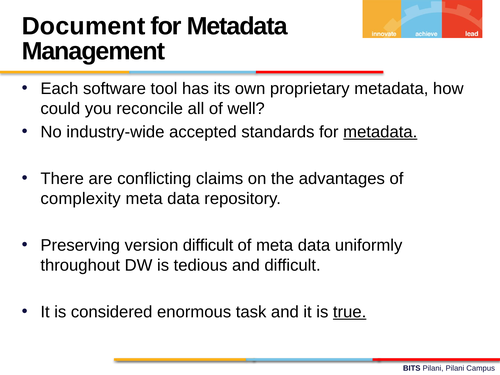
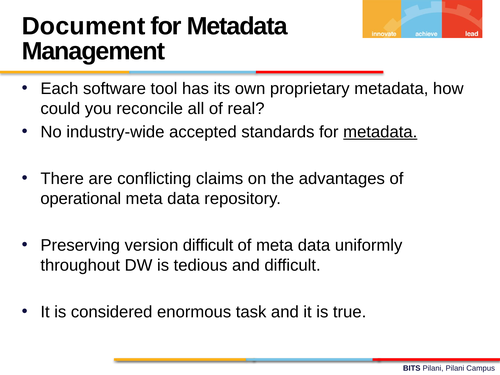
well: well -> real
complexity: complexity -> operational
true underline: present -> none
